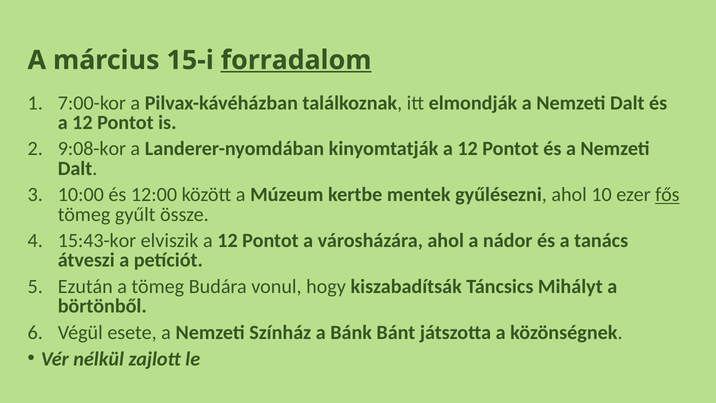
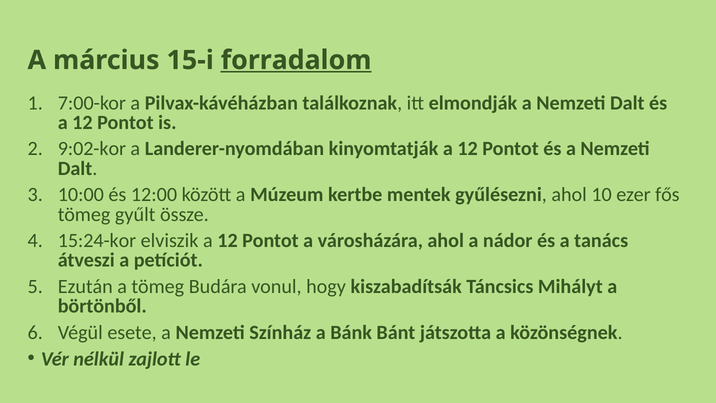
9:08-kor: 9:08-kor -> 9:02-kor
fős underline: present -> none
15:43-kor: 15:43-kor -> 15:24-kor
